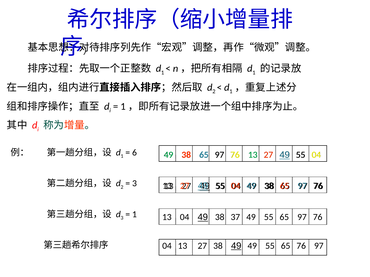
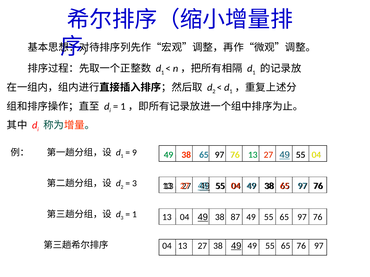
6: 6 -> 9
37: 37 -> 87
